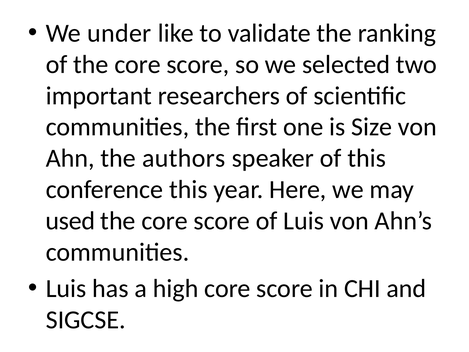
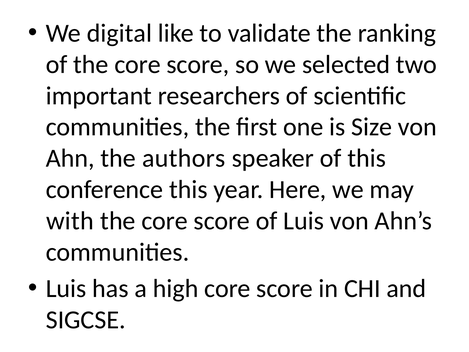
under: under -> digital
used: used -> with
